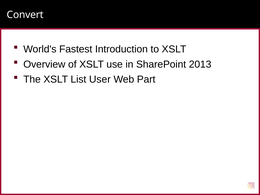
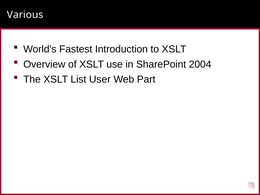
Convert: Convert -> Various
2013: 2013 -> 2004
